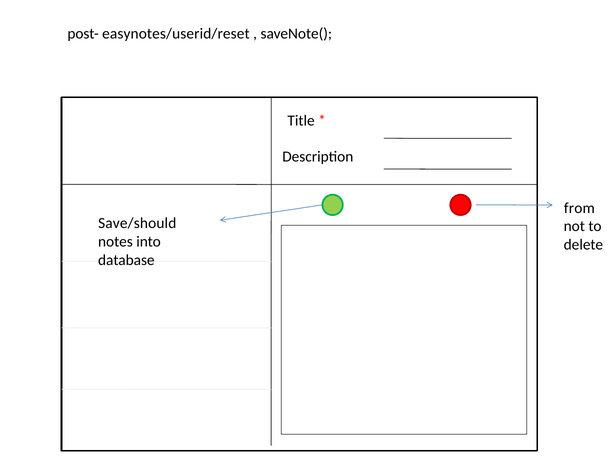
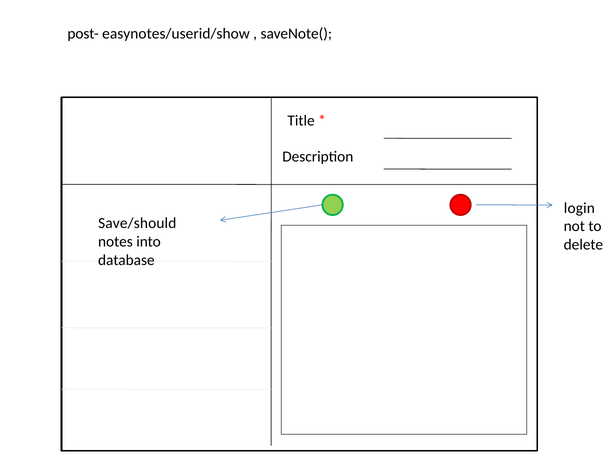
easynotes/userid/reset: easynotes/userid/reset -> easynotes/userid/show
from: from -> login
